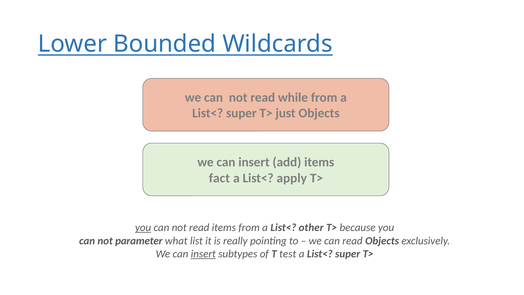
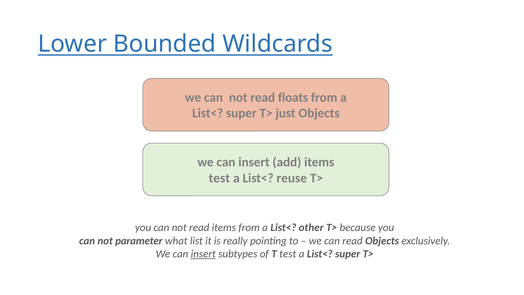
while: while -> floats
fact at (219, 178): fact -> test
apply: apply -> reuse
you at (143, 227) underline: present -> none
